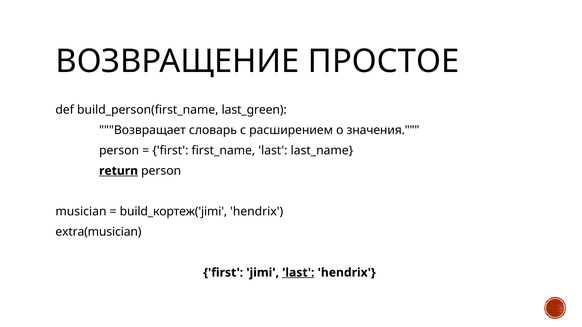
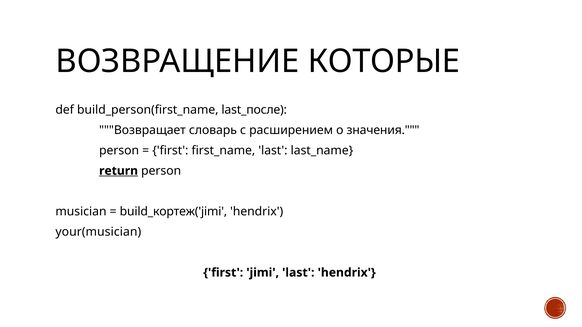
ПРОСТОЕ: ПРОСТОЕ -> КОТОРЫЕ
last_green: last_green -> last_после
extra(musician: extra(musician -> your(musician
last at (298, 273) underline: present -> none
